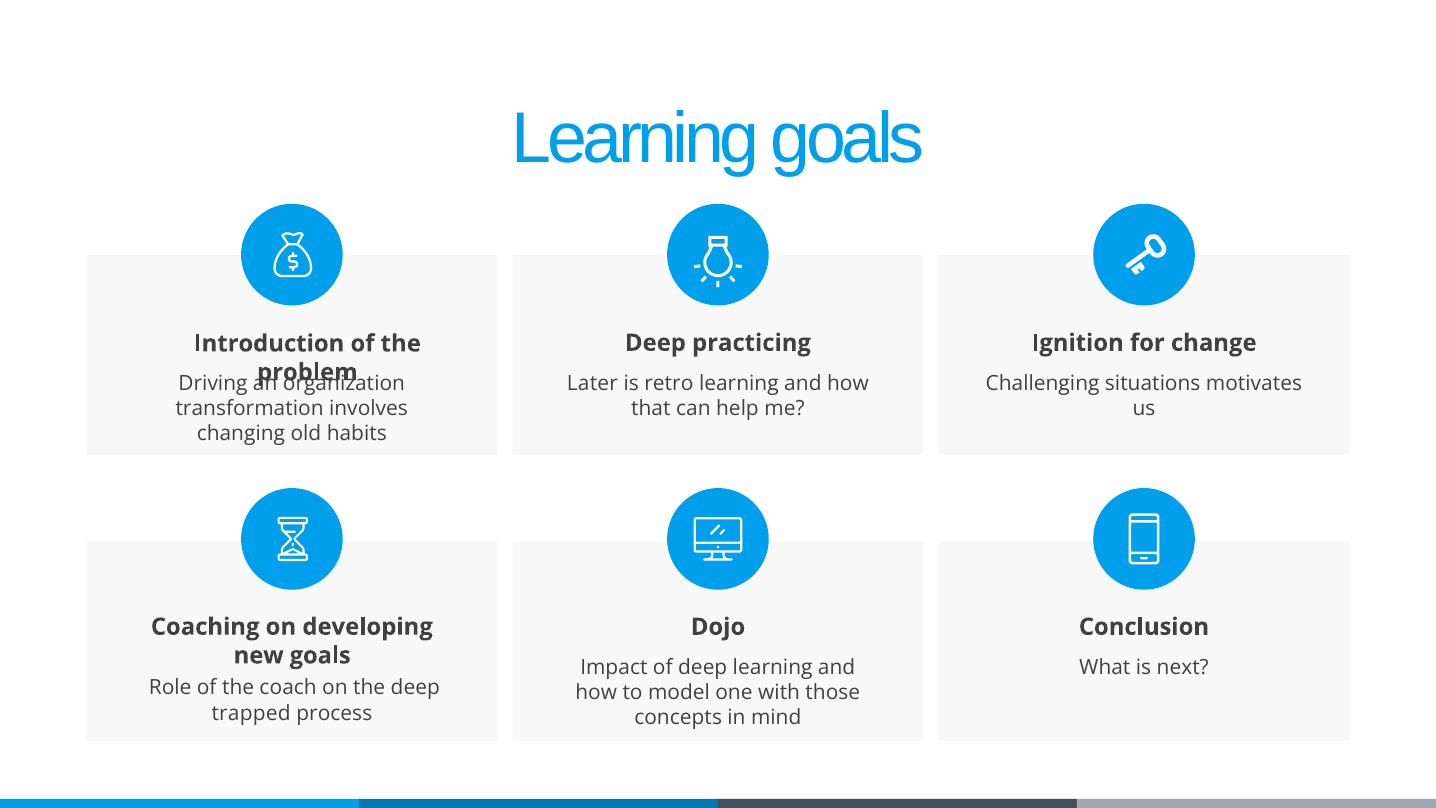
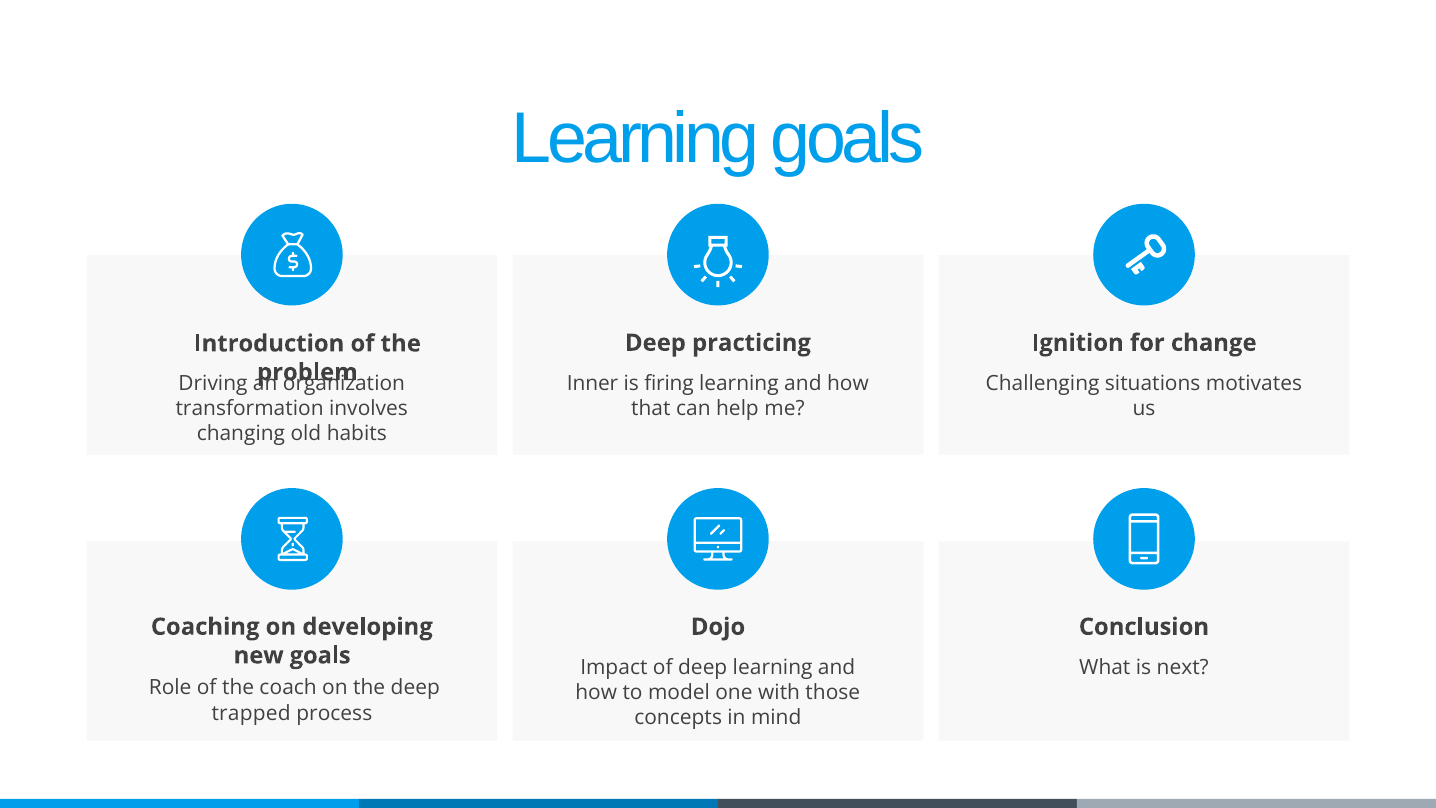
Later: Later -> Inner
retro: retro -> firing
